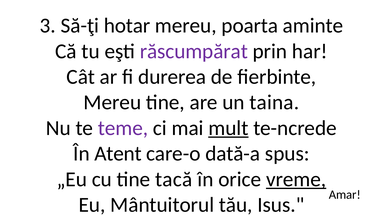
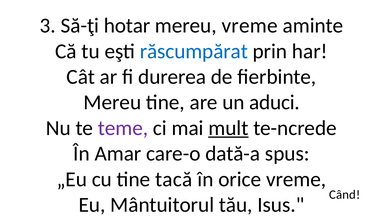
mereu poarta: poarta -> vreme
răscumpărat colour: purple -> blue
taina: taina -> aduci
Atent: Atent -> Amar
vreme at (296, 179) underline: present -> none
Amar: Amar -> Când
